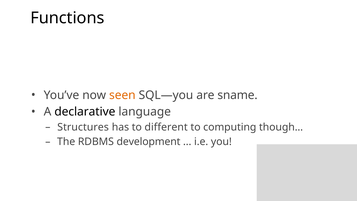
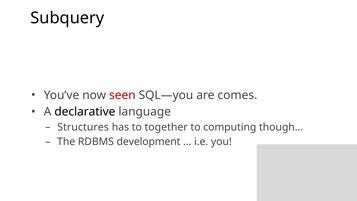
Functions: Functions -> Subquery
seen colour: orange -> red
sname: sname -> comes
different: different -> together
